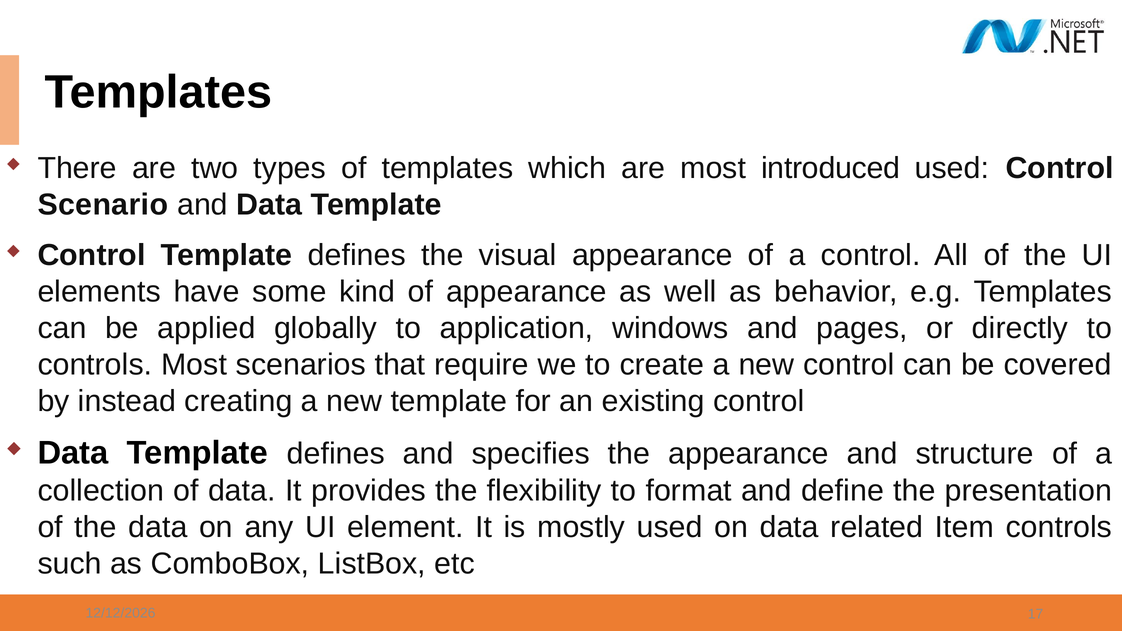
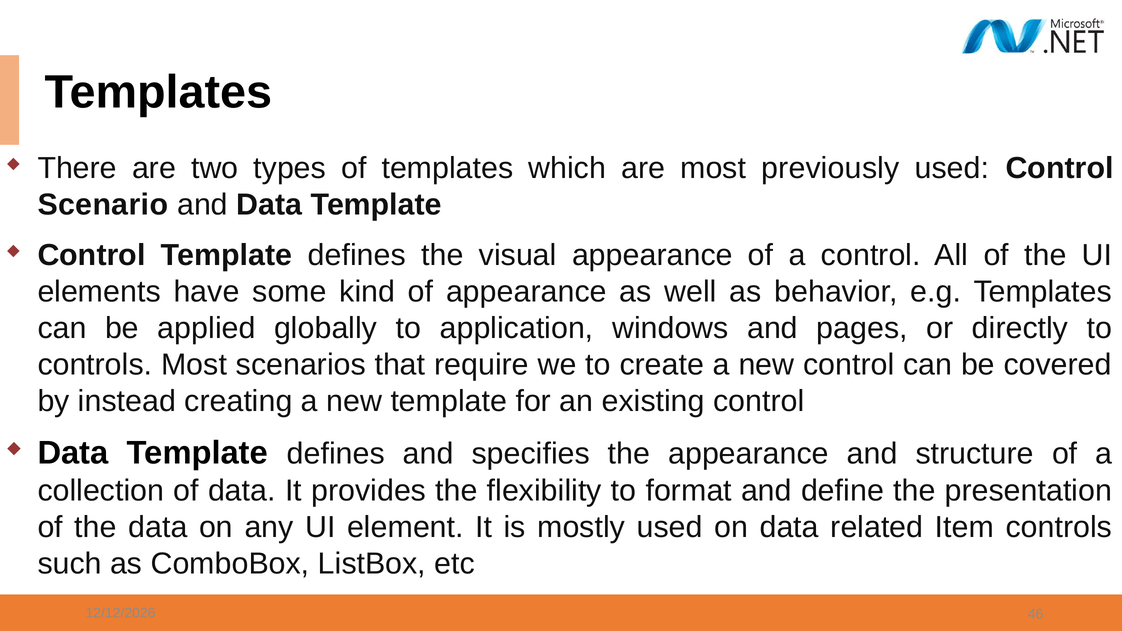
introduced: introduced -> previously
17: 17 -> 46
